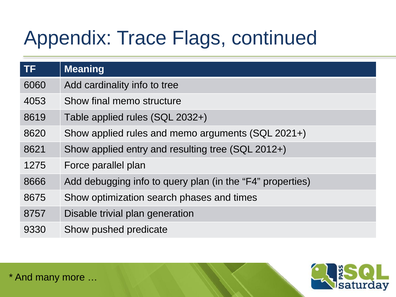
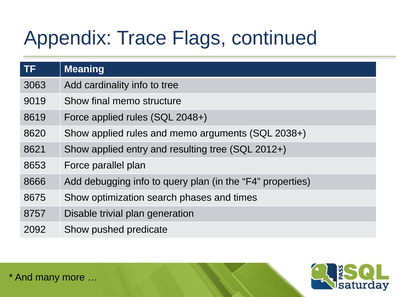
6060: 6060 -> 3063
4053: 4053 -> 9019
8619 Table: Table -> Force
2032+: 2032+ -> 2048+
2021+: 2021+ -> 2038+
1275: 1275 -> 8653
9330: 9330 -> 2092
